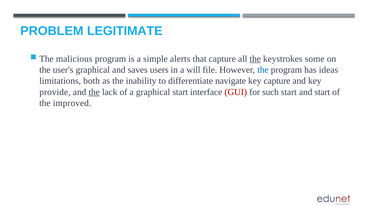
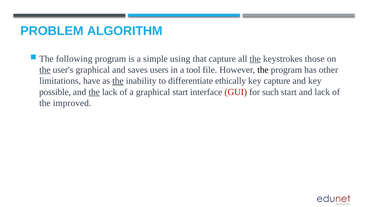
LEGITIMATE: LEGITIMATE -> ALGORITHM
malicious: malicious -> following
alerts: alerts -> using
some: some -> those
the at (45, 70) underline: none -> present
will: will -> tool
the at (263, 70) colour: blue -> black
ideas: ideas -> other
both: both -> have
the at (118, 81) underline: none -> present
navigate: navigate -> ethically
provide: provide -> possible
and start: start -> lack
